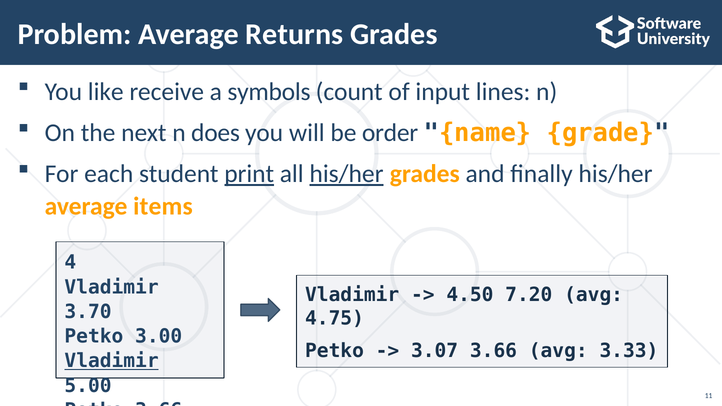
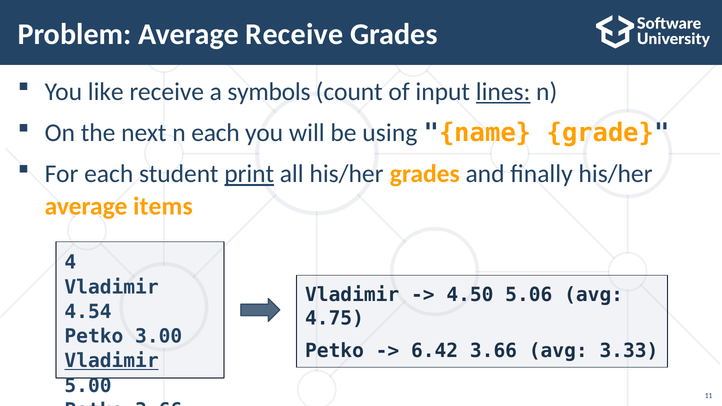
Average Returns: Returns -> Receive
lines underline: none -> present
n does: does -> each
order: order -> using
his/her at (347, 174) underline: present -> none
7.20: 7.20 -> 5.06
3.70: 3.70 -> 4.54
3.07: 3.07 -> 6.42
